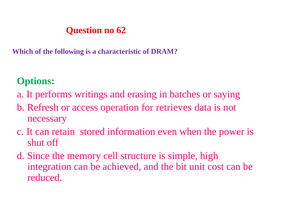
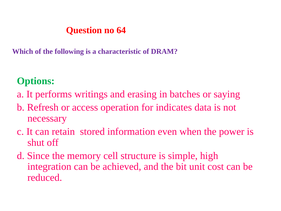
62: 62 -> 64
retrieves: retrieves -> indicates
